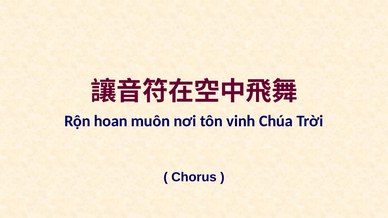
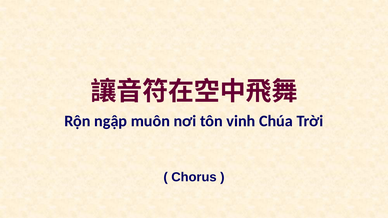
hoan: hoan -> ngập
